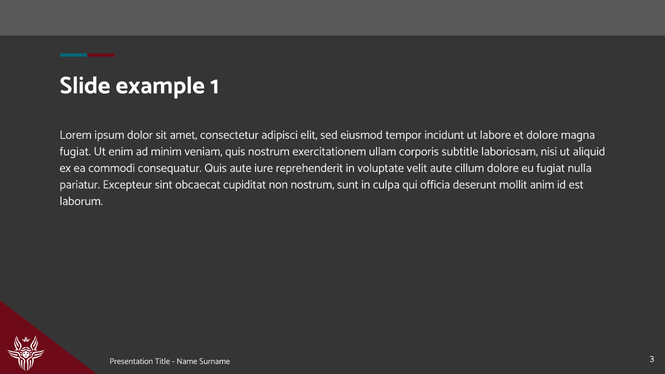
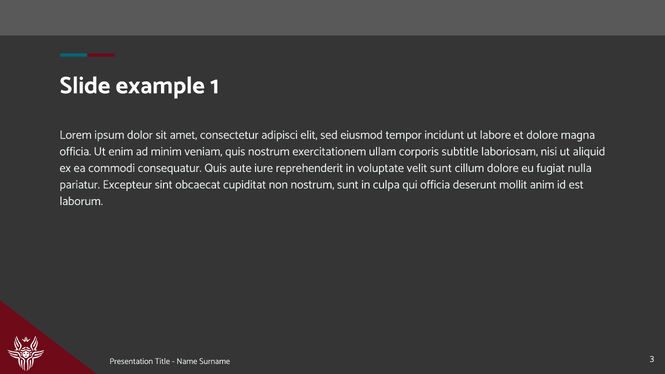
fugiat at (75, 151): fugiat -> officia
velit aute: aute -> sunt
